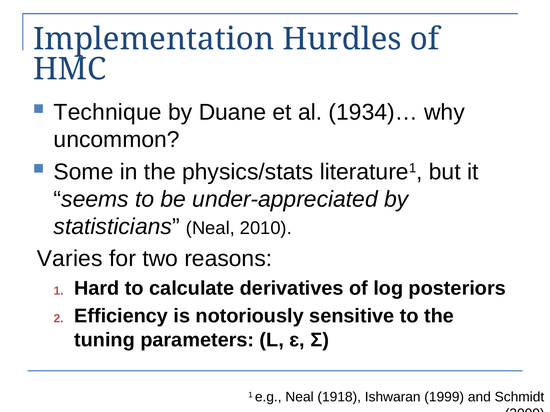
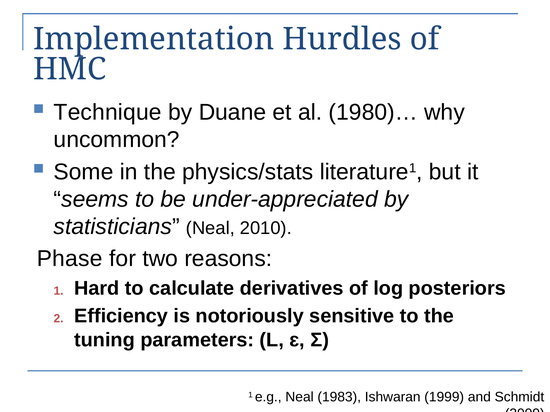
1934)…: 1934)… -> 1980)…
Varies: Varies -> Phase
1918: 1918 -> 1983
